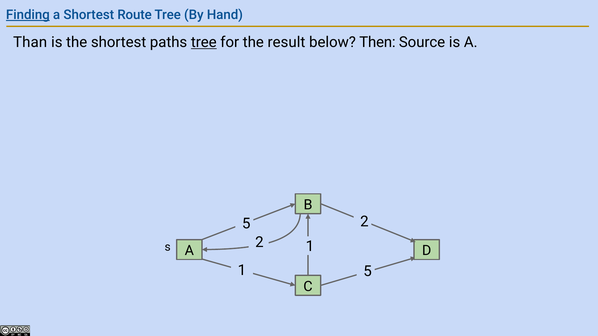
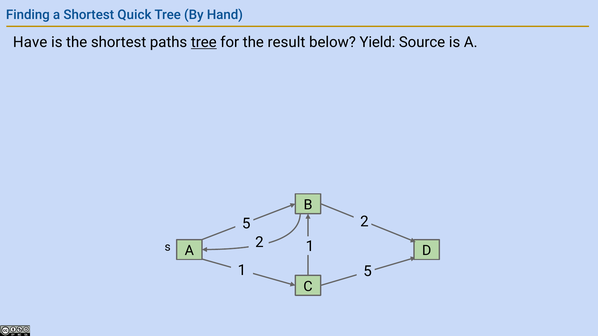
Finding underline: present -> none
Route: Route -> Quick
Than: Than -> Have
Then: Then -> Yield
